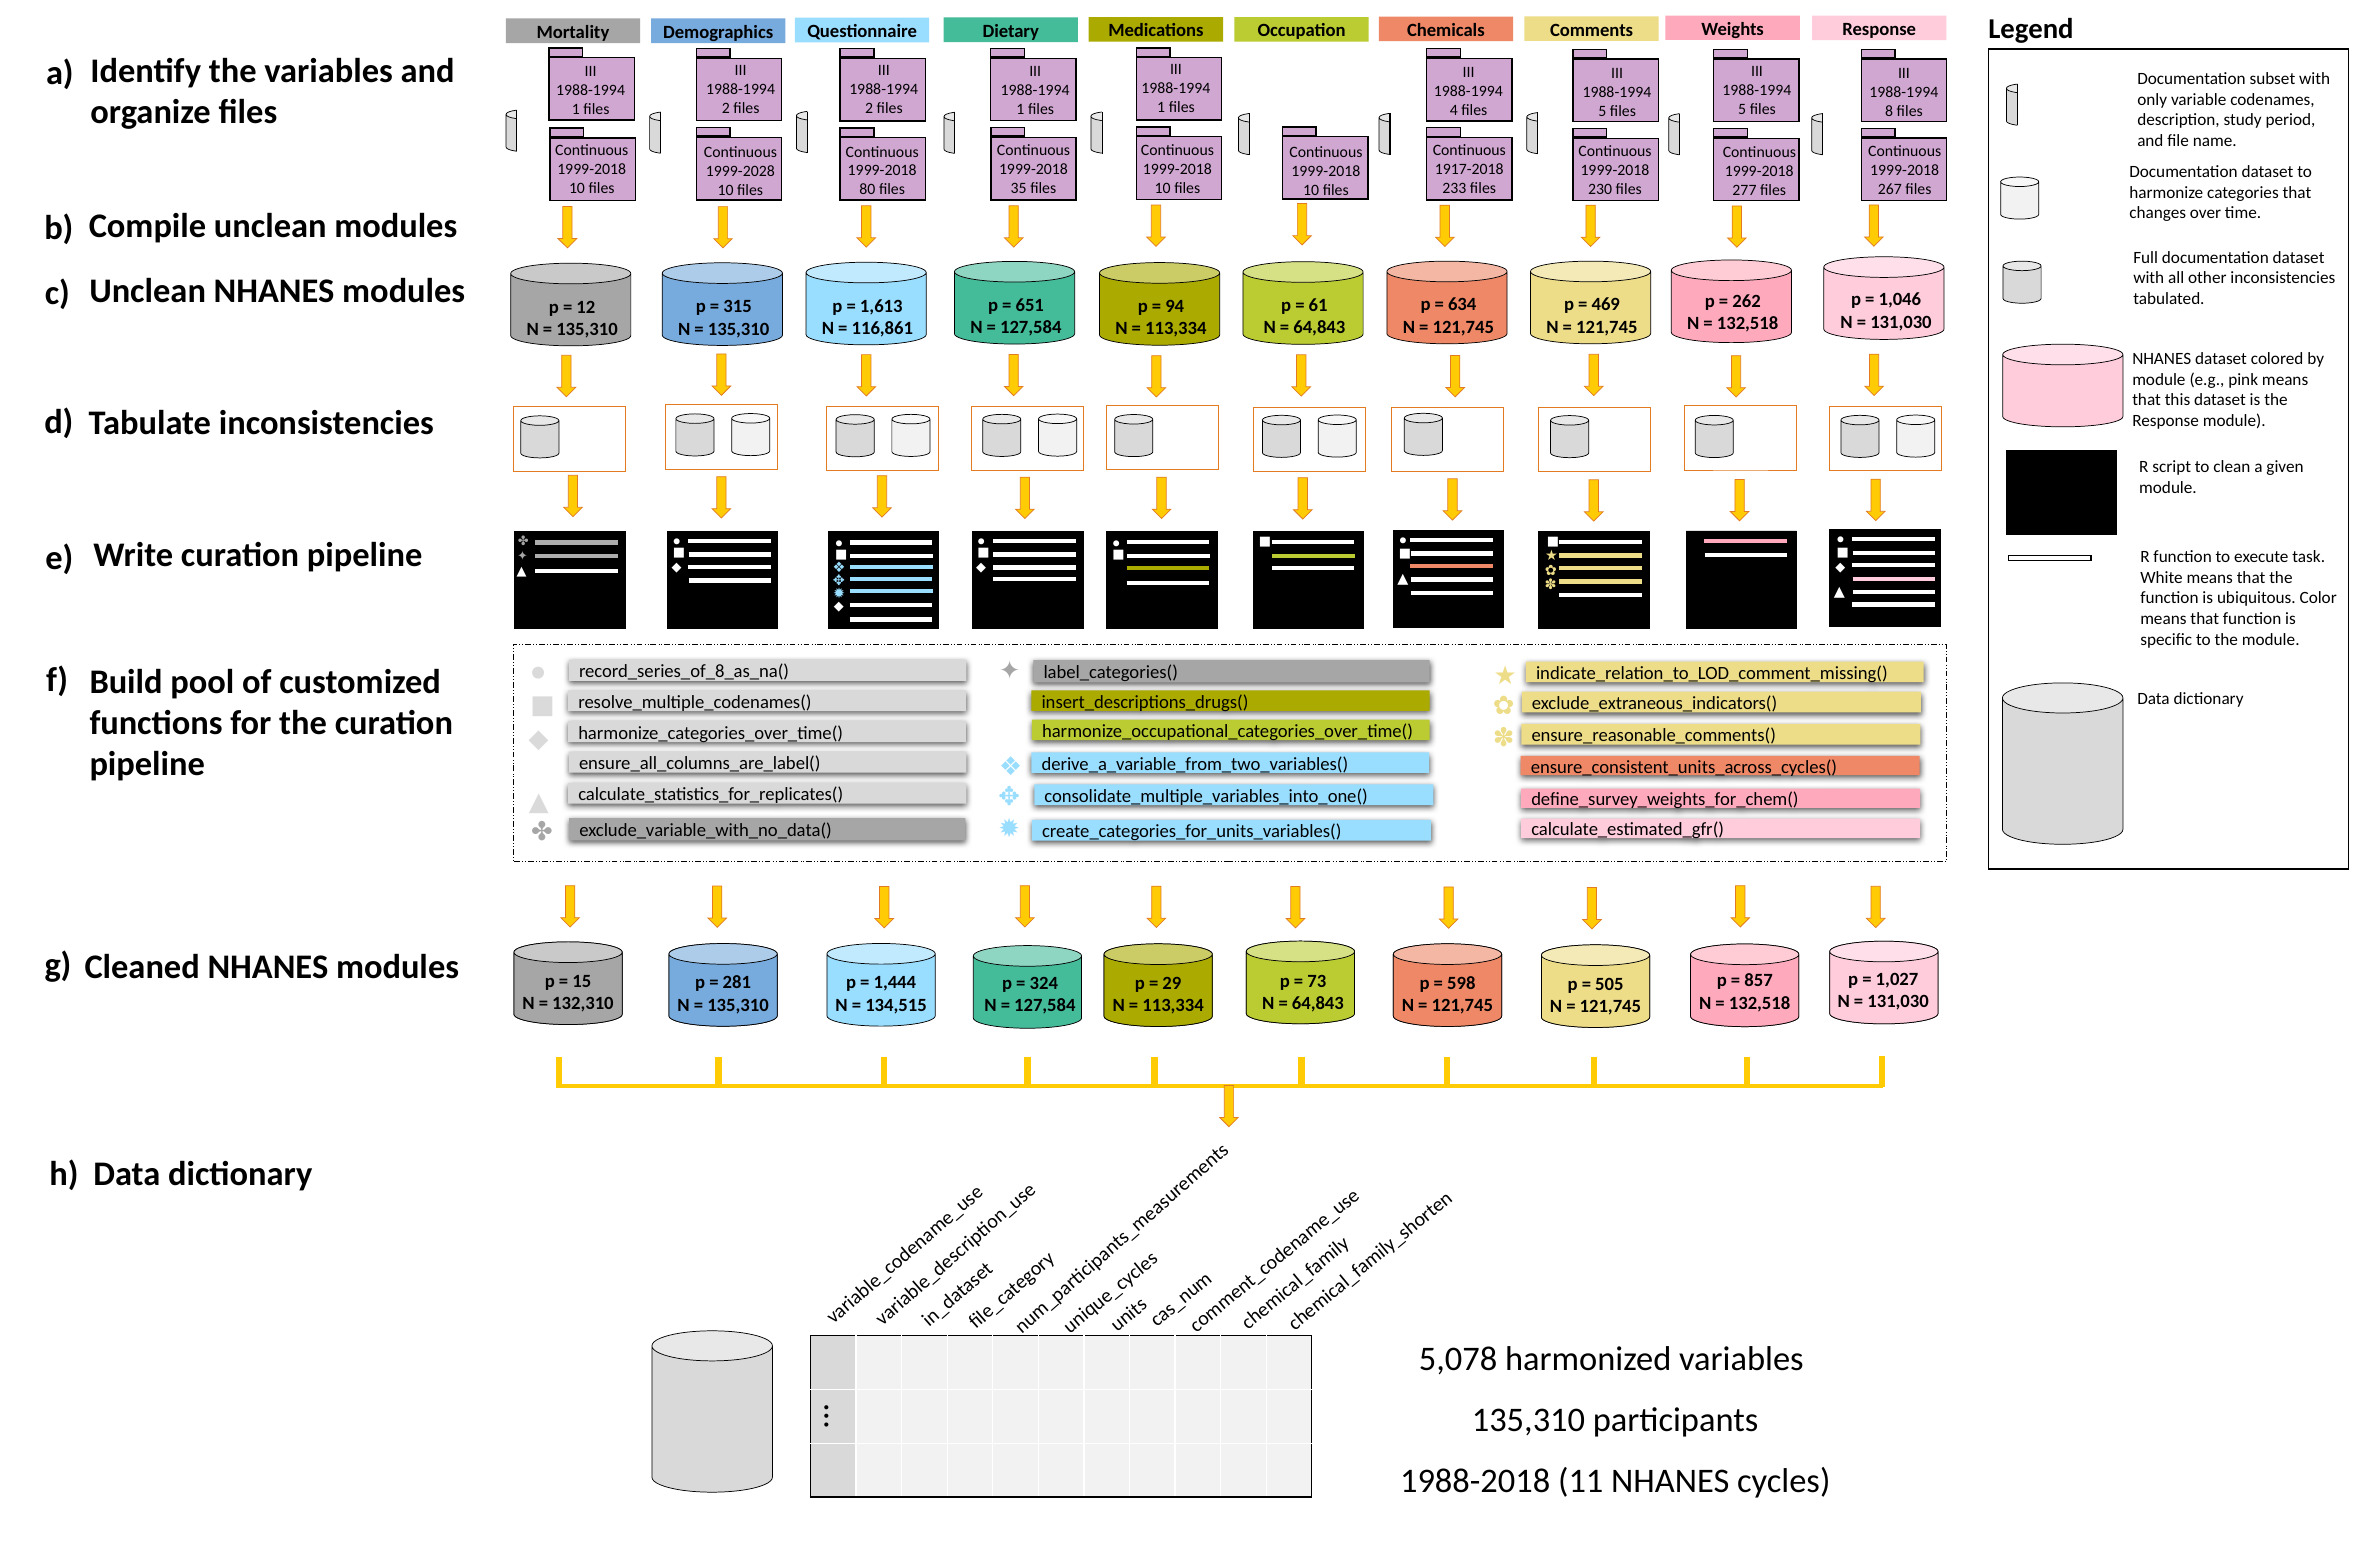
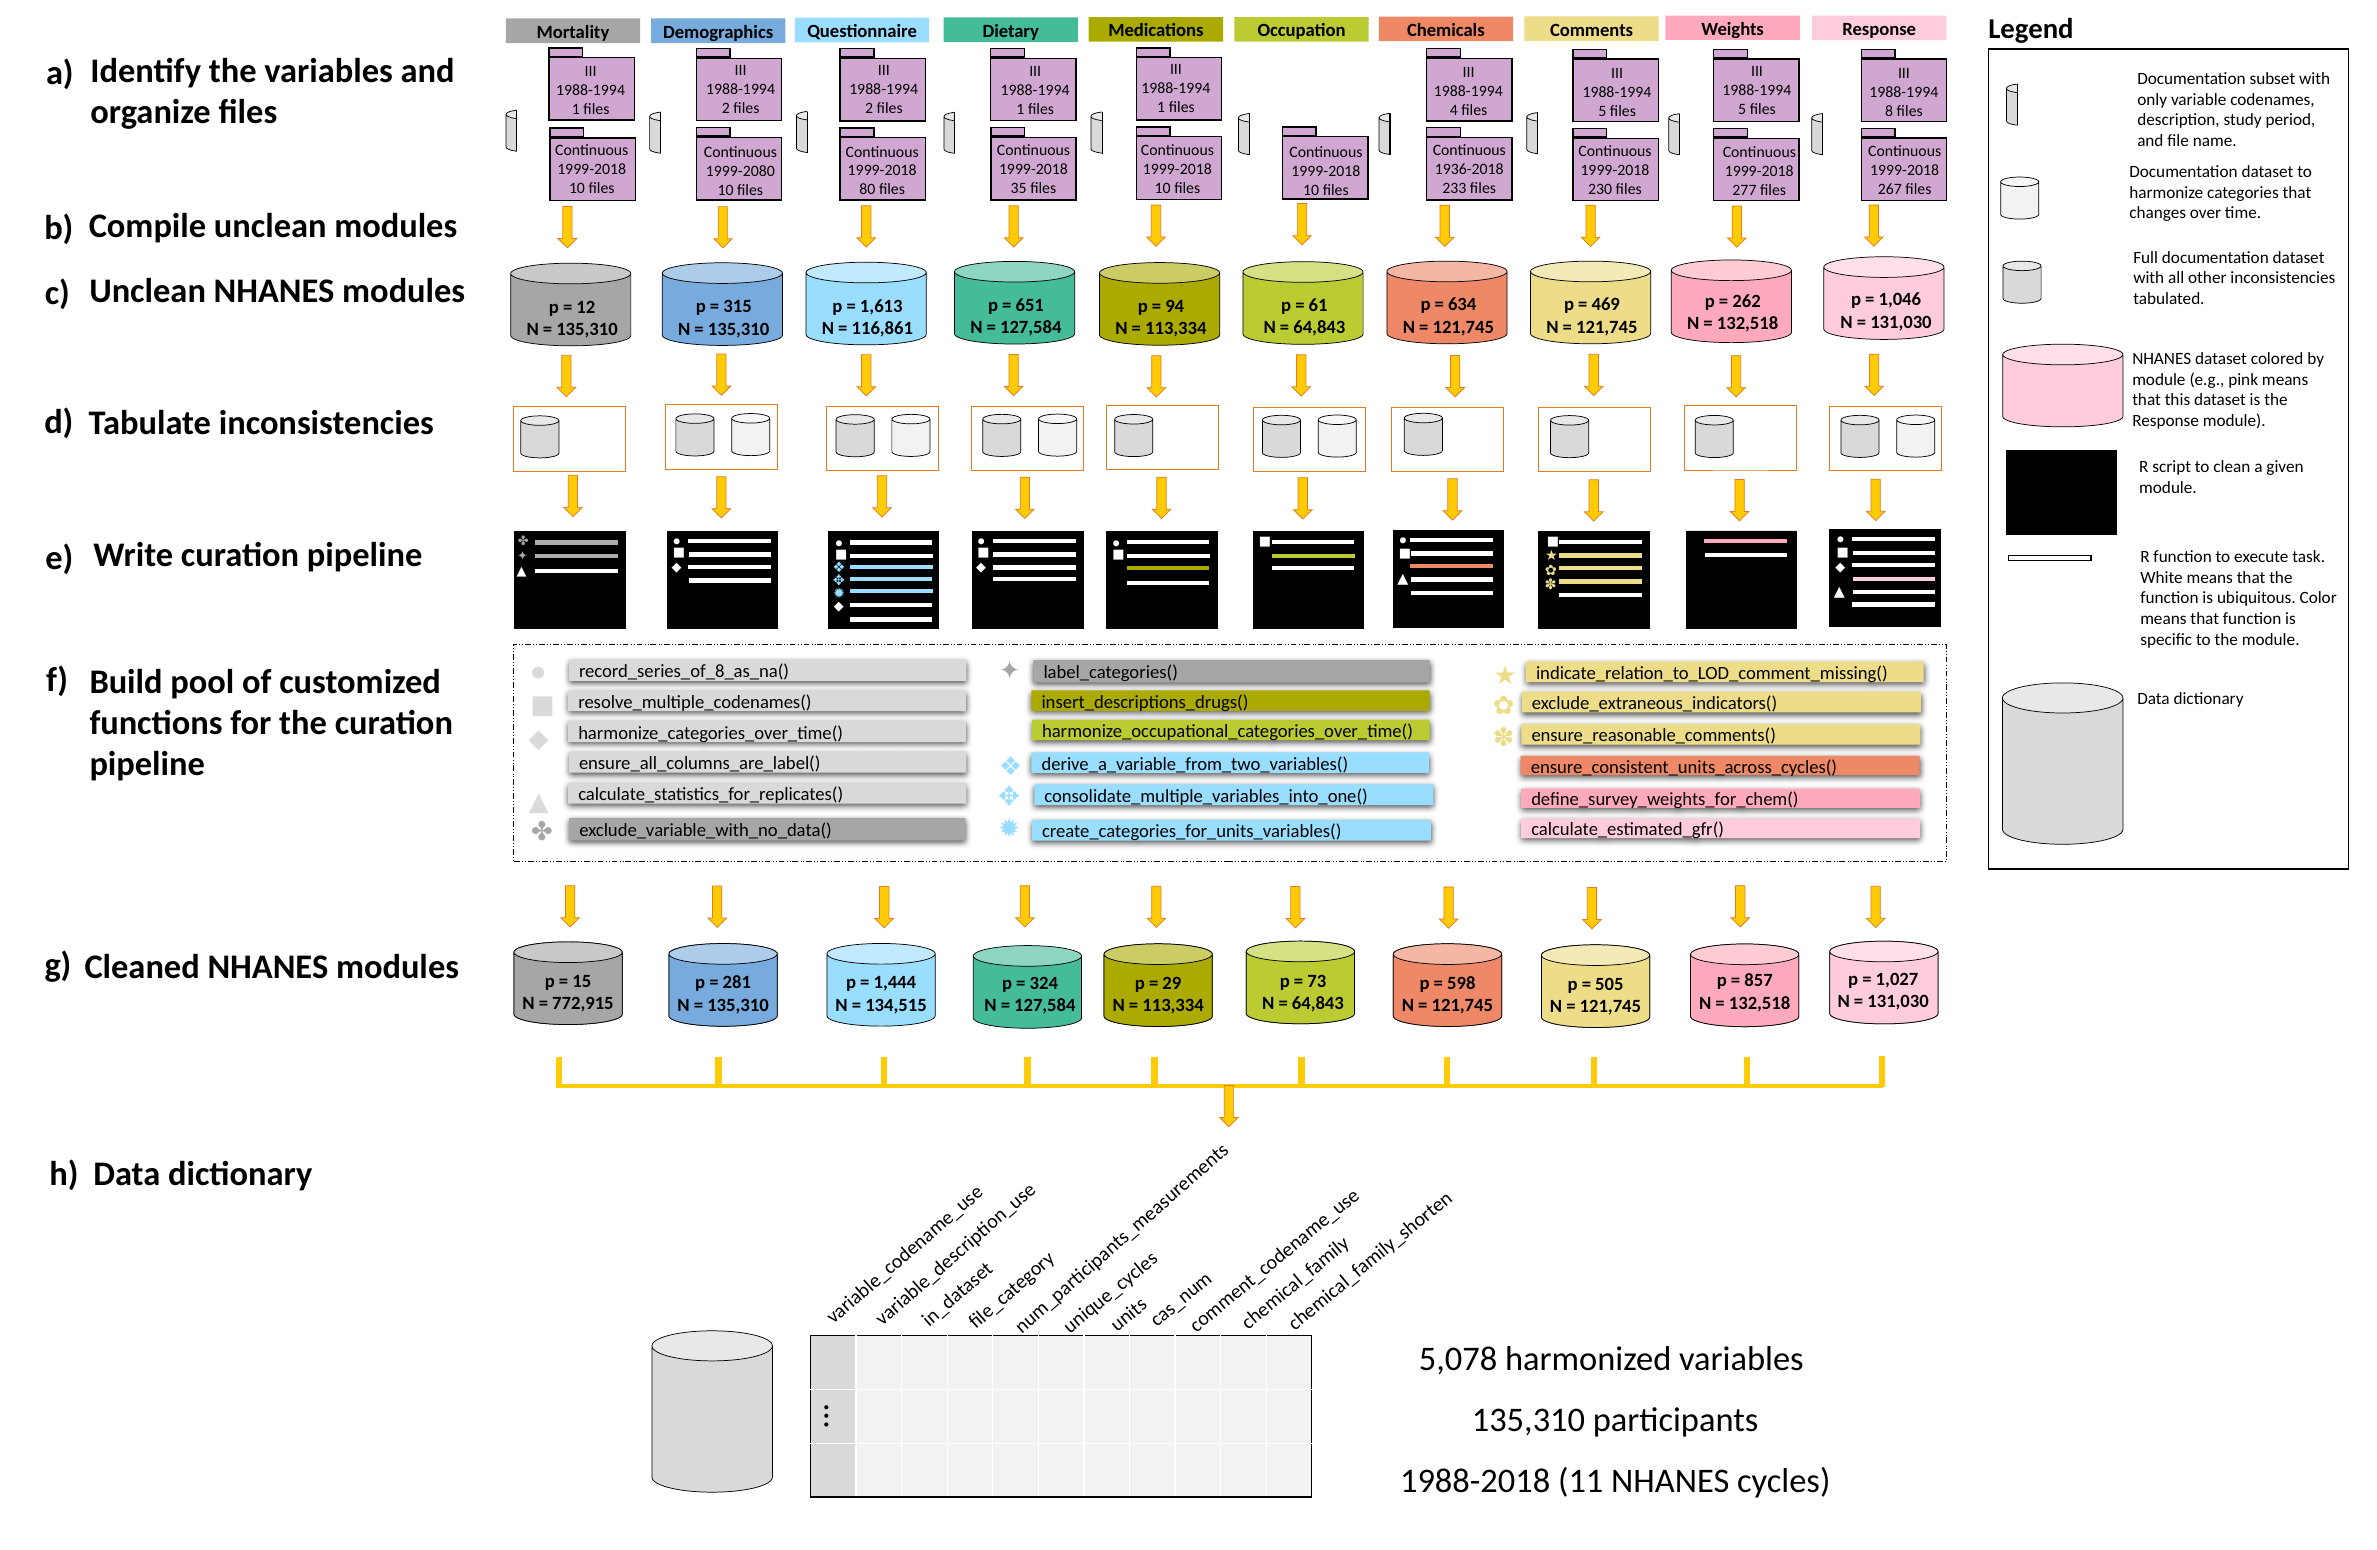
1917-2018: 1917-2018 -> 1936-2018
1999-2028: 1999-2028 -> 1999-2080
132,310: 132,310 -> 772,915
